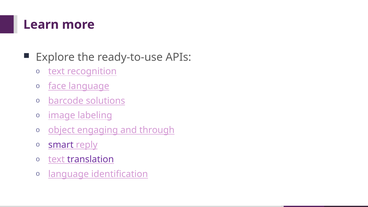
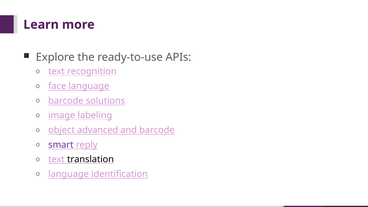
engaging: engaging -> advanced
and through: through -> barcode
translation colour: purple -> black
